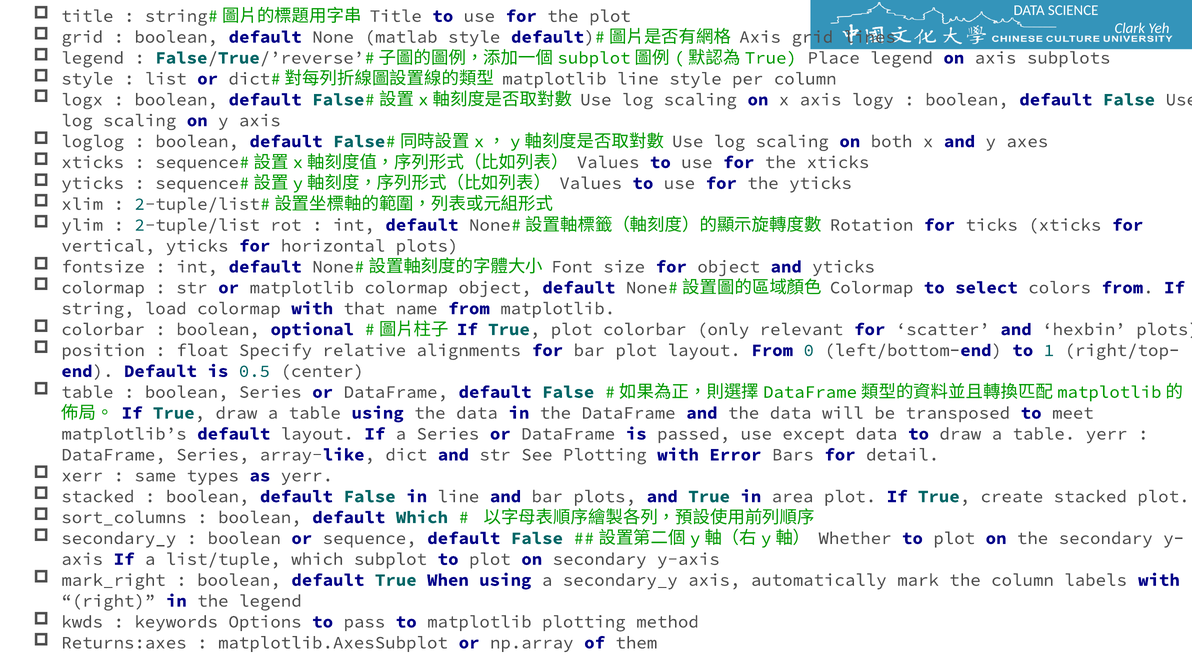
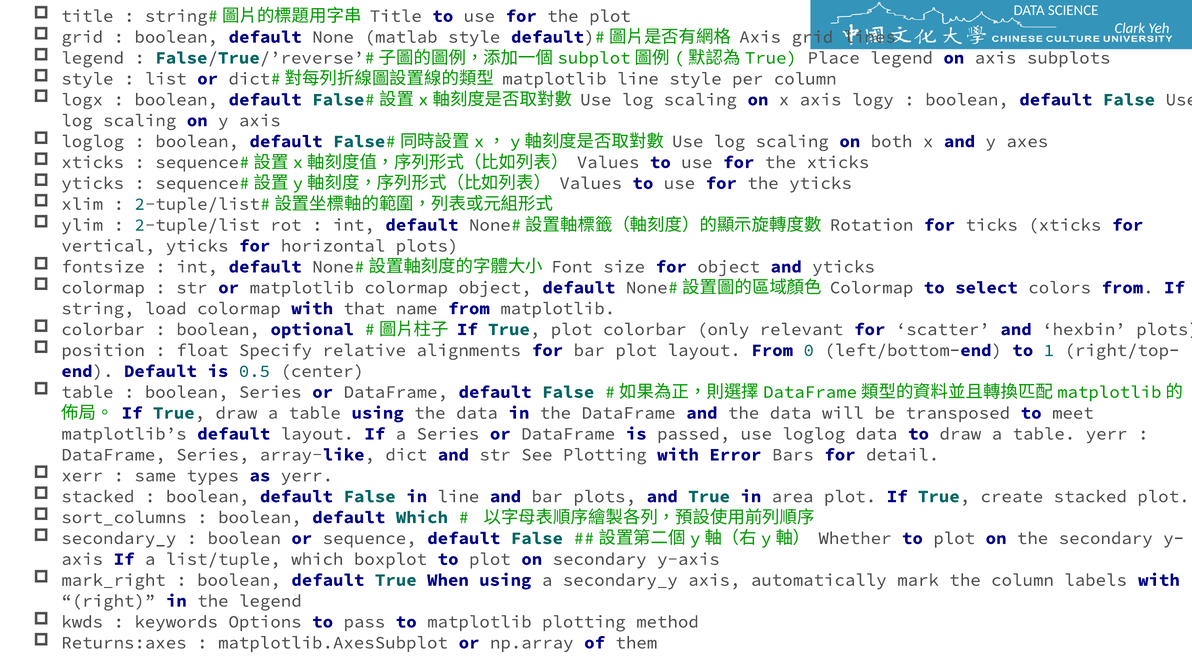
use except: except -> loglog
which subplot: subplot -> boxplot
